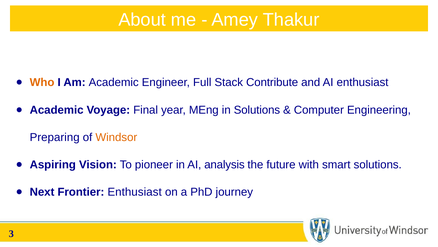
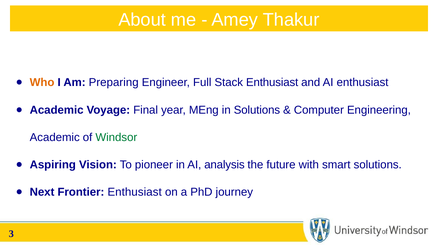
Am Academic: Academic -> Preparing
Stack Contribute: Contribute -> Enthusiast
Preparing at (55, 137): Preparing -> Academic
Windsor colour: orange -> green
